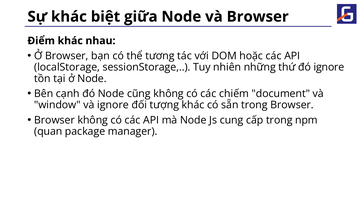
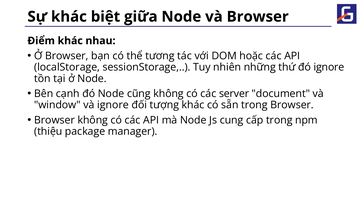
chiếm: chiếm -> server
quan: quan -> thiệu
